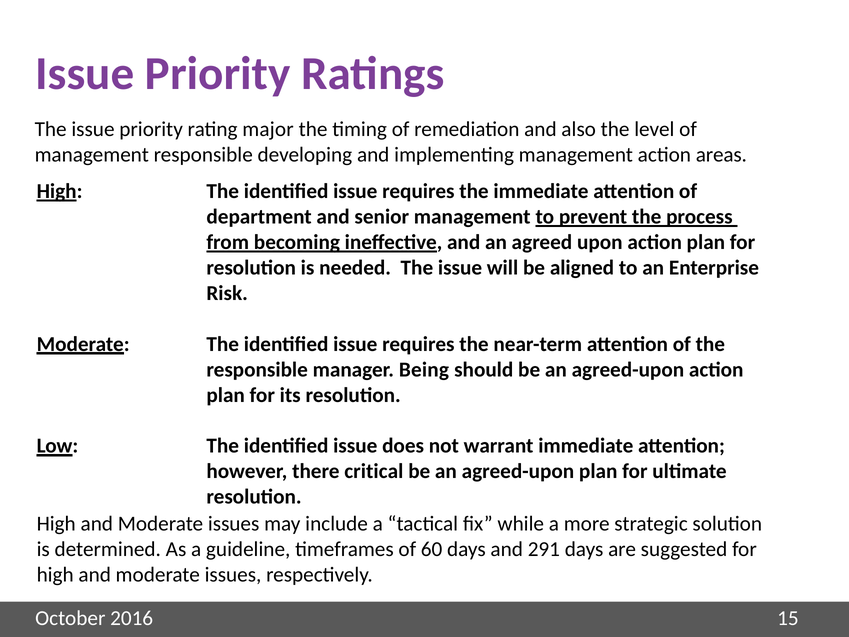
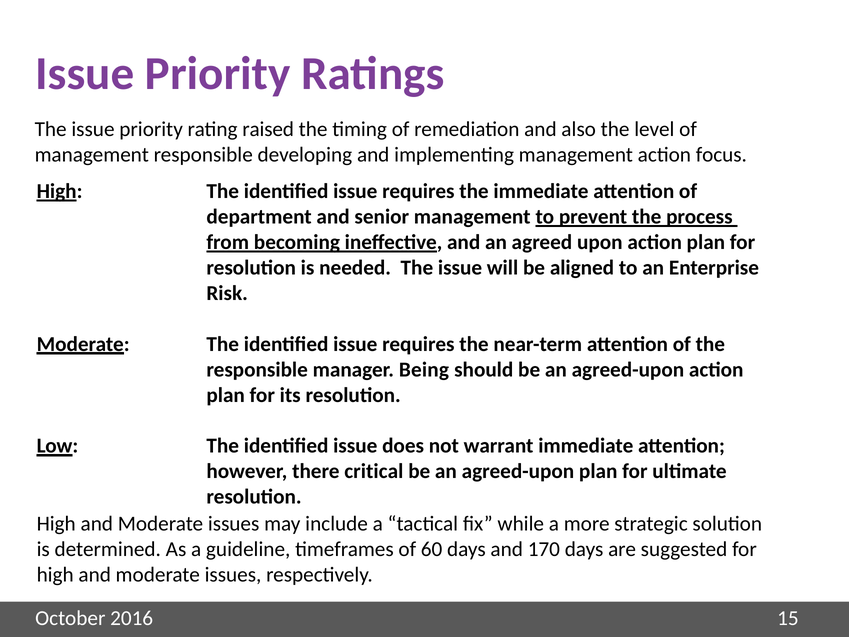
major: major -> raised
areas: areas -> focus
291: 291 -> 170
